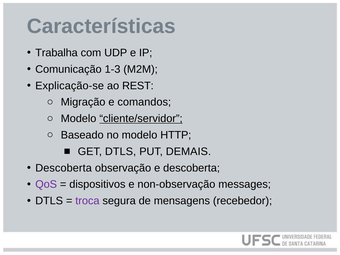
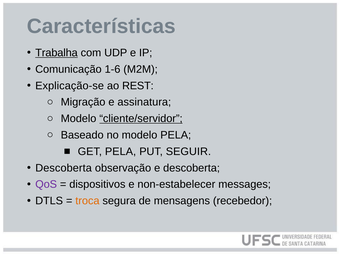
Trabalha underline: none -> present
1-3: 1-3 -> 1-6
comandos: comandos -> assinatura
modelo HTTP: HTTP -> PELA
GET DTLS: DTLS -> PELA
DEMAIS: DEMAIS -> SEGUIR
non-observação: non-observação -> non-estabelecer
troca colour: purple -> orange
